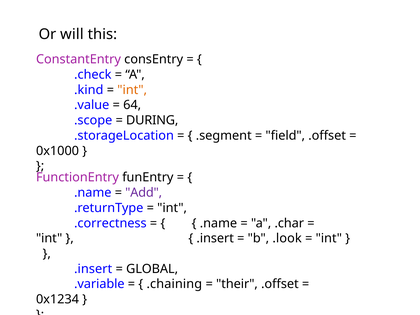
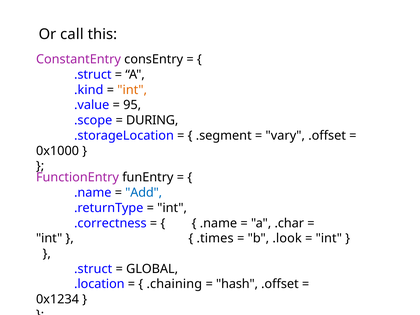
will: will -> call
.check at (93, 75): .check -> .struct
64: 64 -> 95
field: field -> vary
Add colour: purple -> blue
.insert at (215, 238): .insert -> .times
.insert at (93, 269): .insert -> .struct
.variable: .variable -> .location
their: their -> hash
